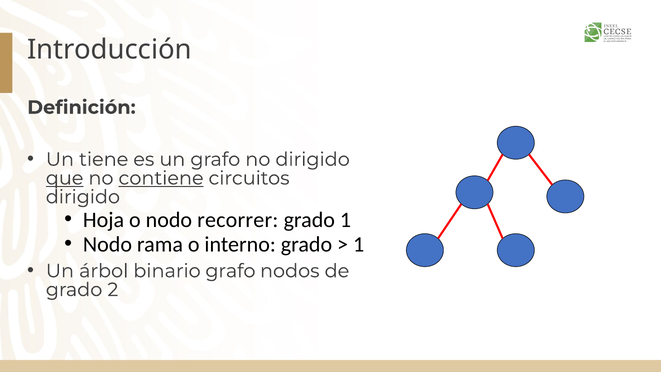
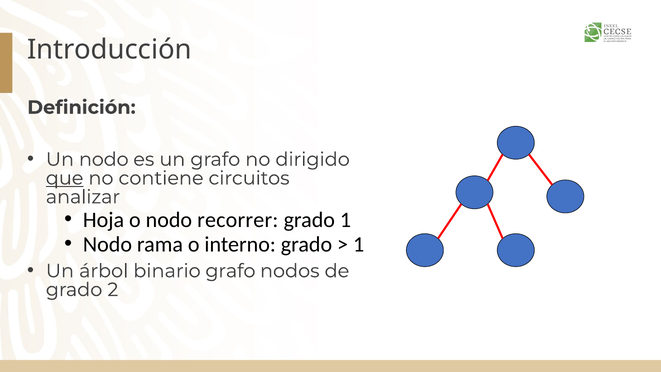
Un tiene: tiene -> nodo
contiene underline: present -> none
dirigido at (83, 197): dirigido -> analizar
